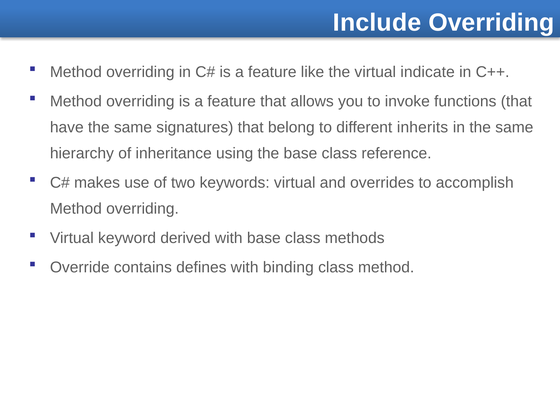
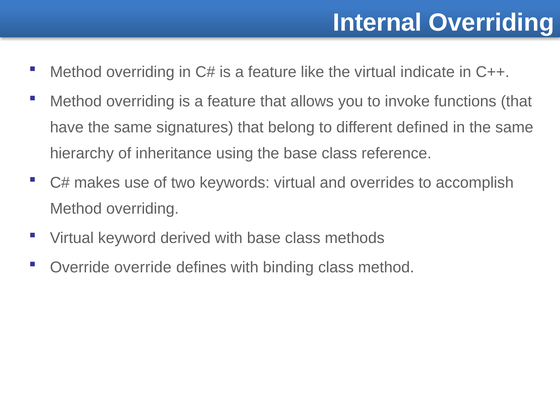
Include: Include -> Internal
inherits: inherits -> defined
Override contains: contains -> override
